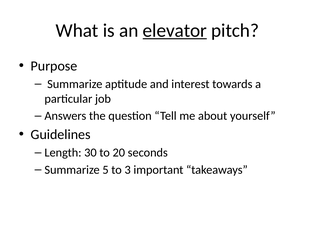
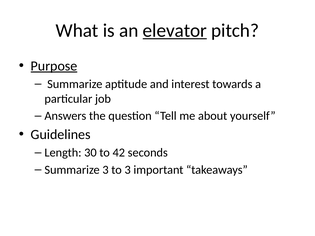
Purpose underline: none -> present
20: 20 -> 42
Summarize 5: 5 -> 3
